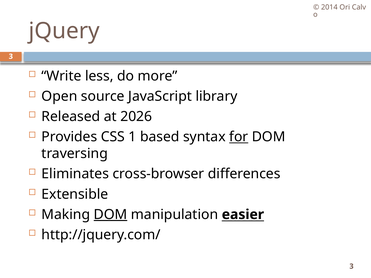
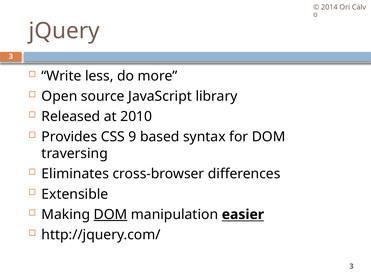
2026: 2026 -> 2010
1: 1 -> 9
for underline: present -> none
